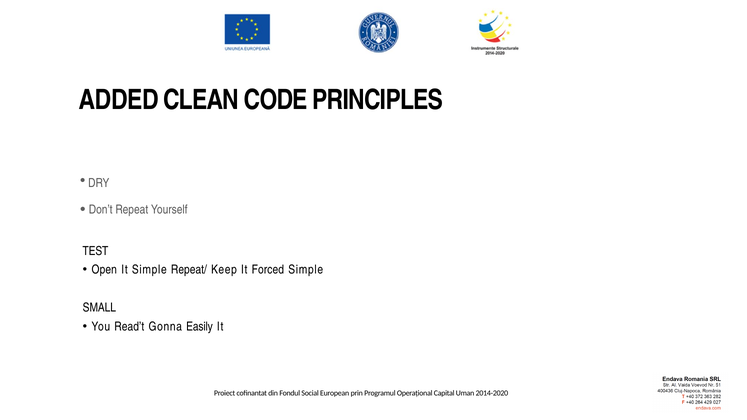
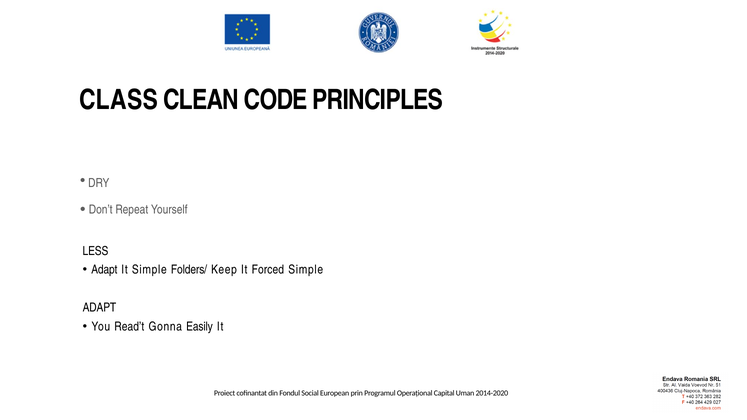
ADDED: ADDED -> CLASS
TEST: TEST -> LESS
Open at (104, 270): Open -> Adapt
Repeat/: Repeat/ -> Folders/
SMALL at (99, 308): SMALL -> ADAPT
